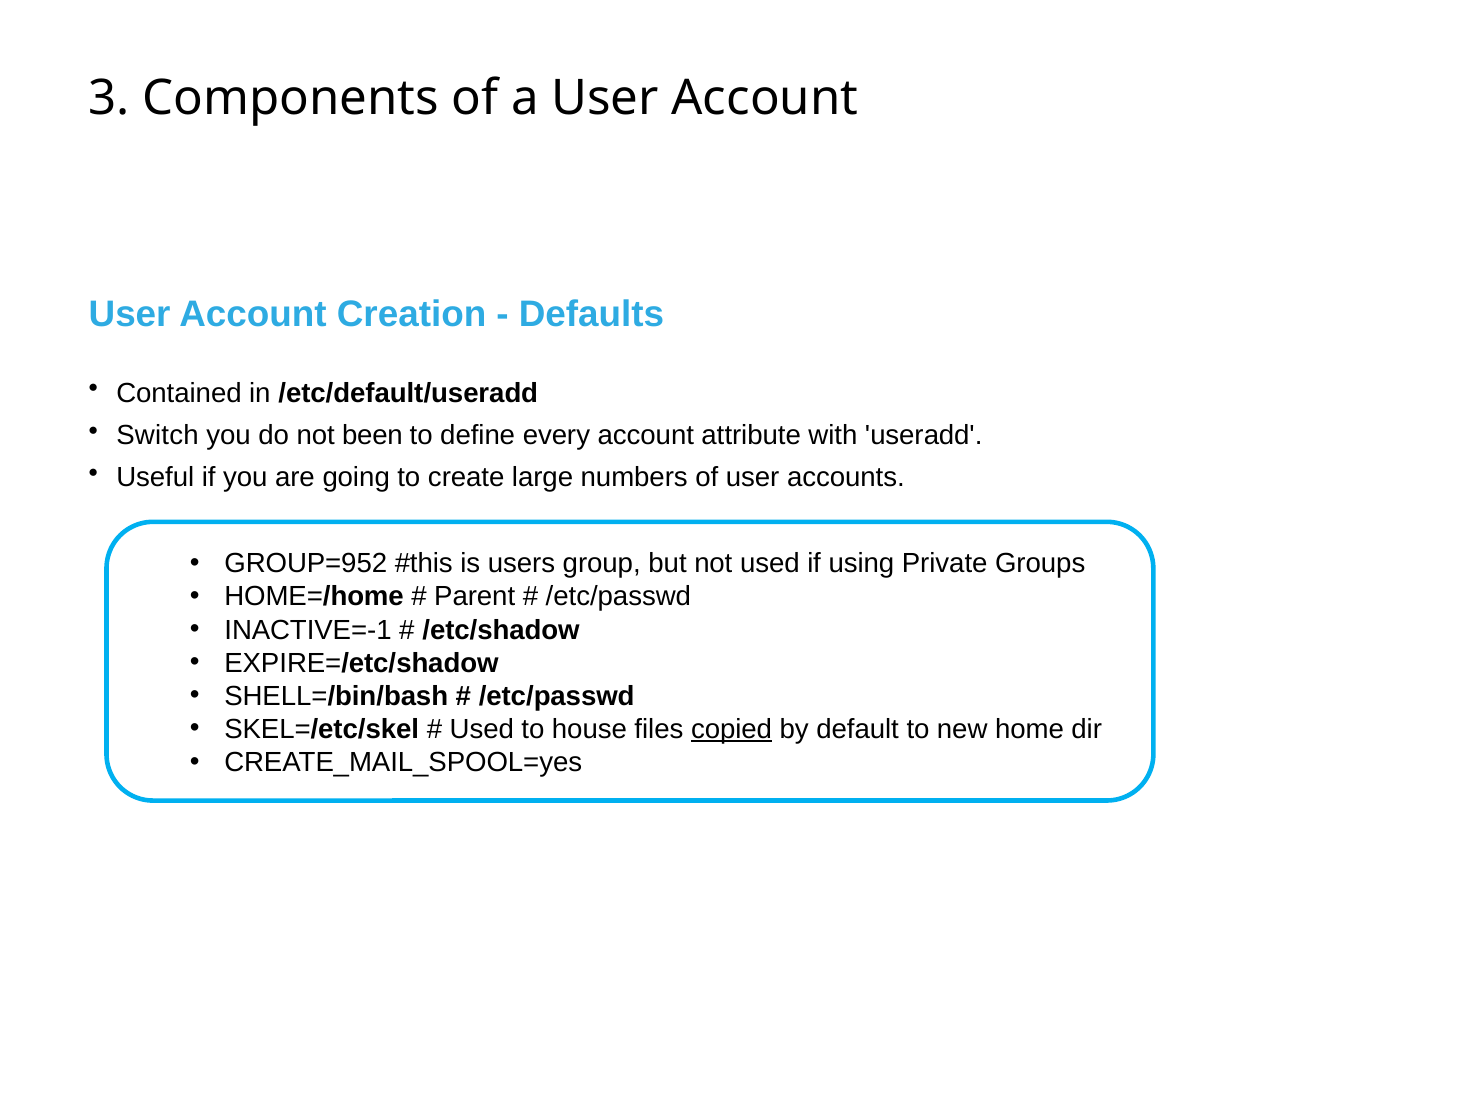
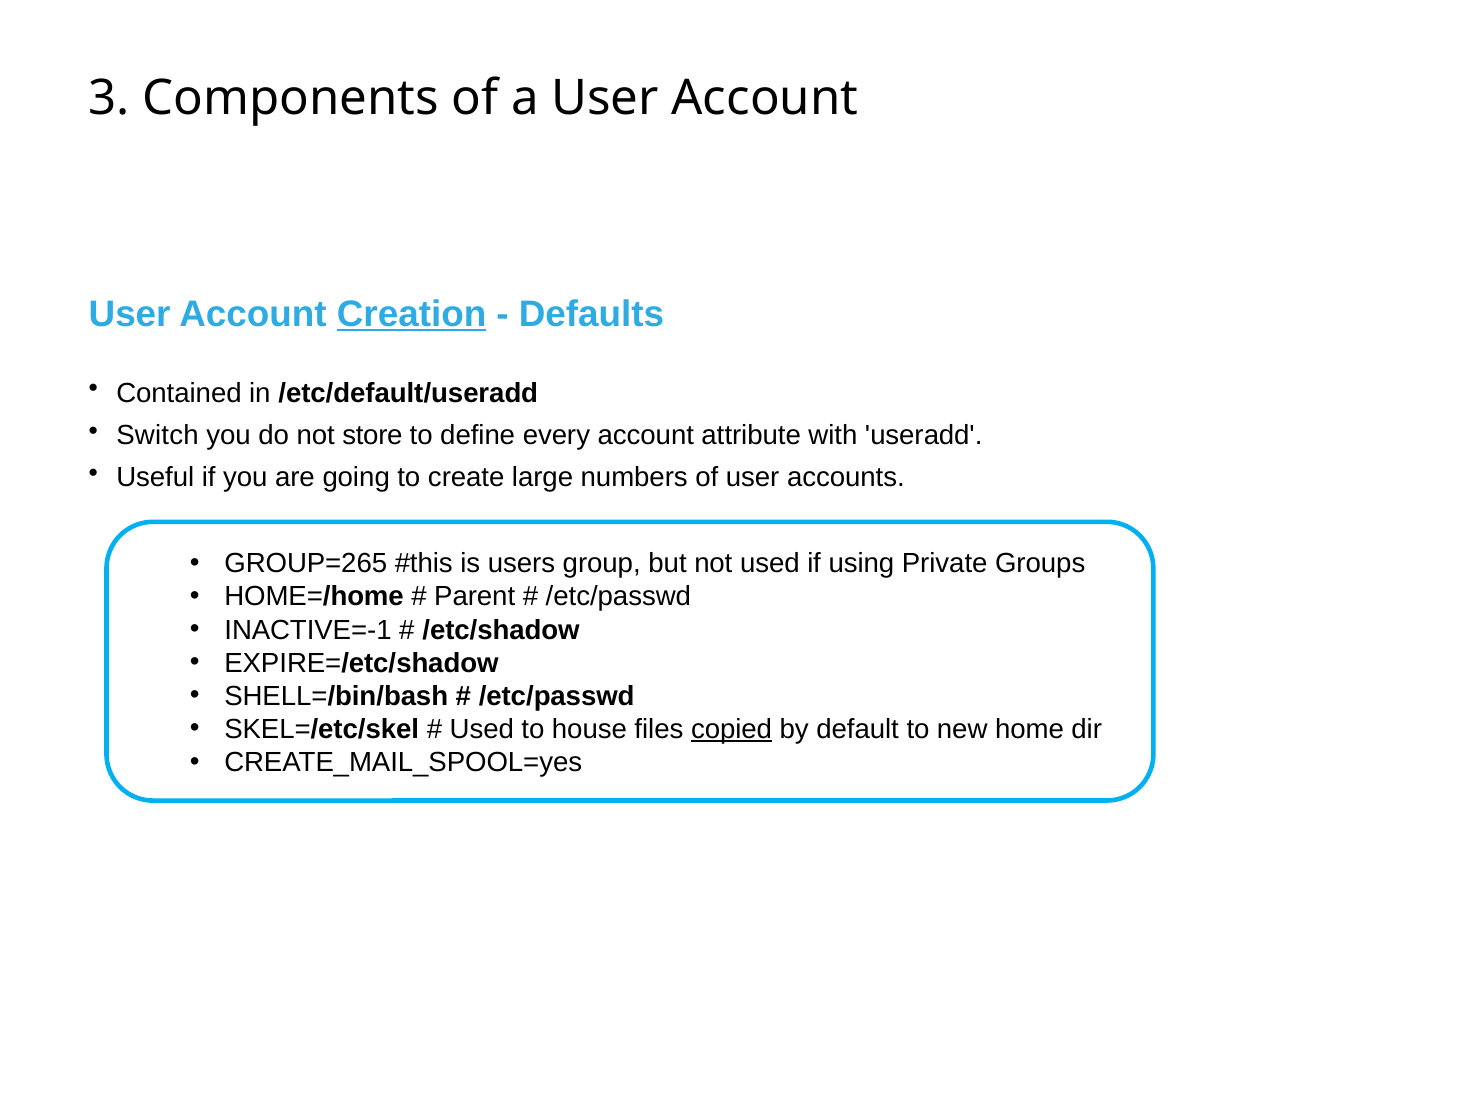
Creation underline: none -> present
been: been -> store
GROUP=952: GROUP=952 -> GROUP=265
